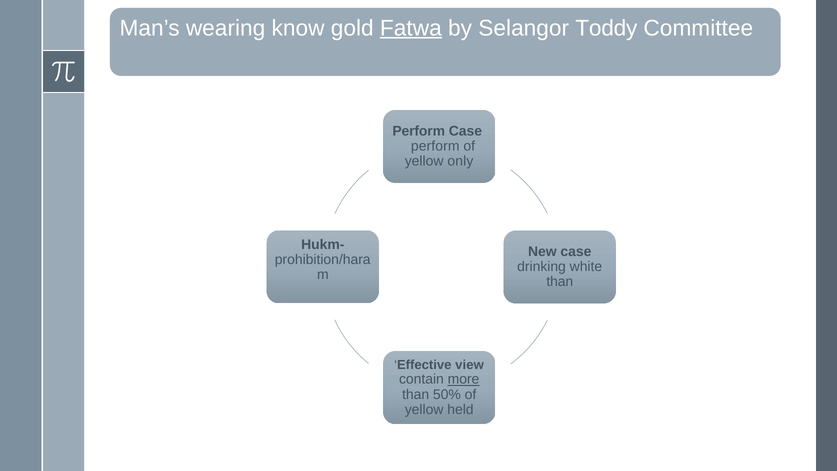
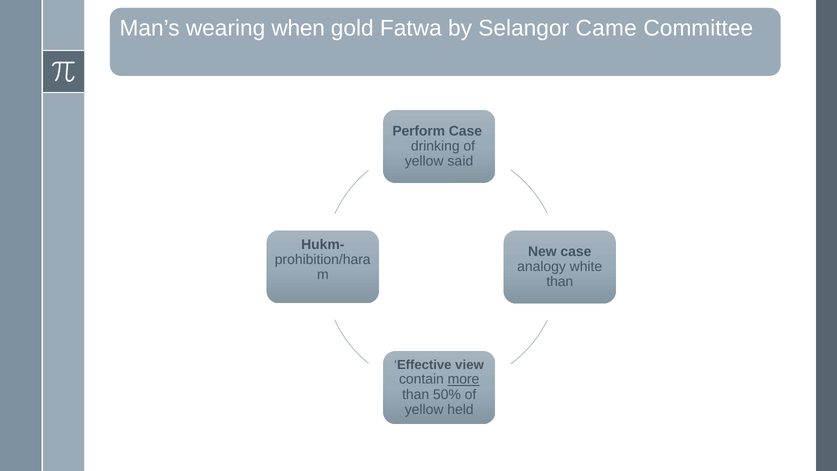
know: know -> when
Fatwa underline: present -> none
Toddy: Toddy -> Came
perform at (435, 146): perform -> drinking
only: only -> said
drinking: drinking -> analogy
